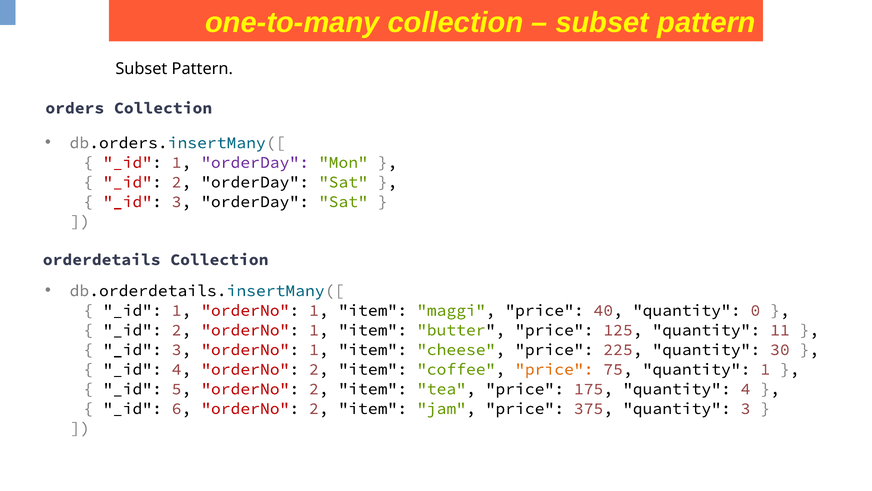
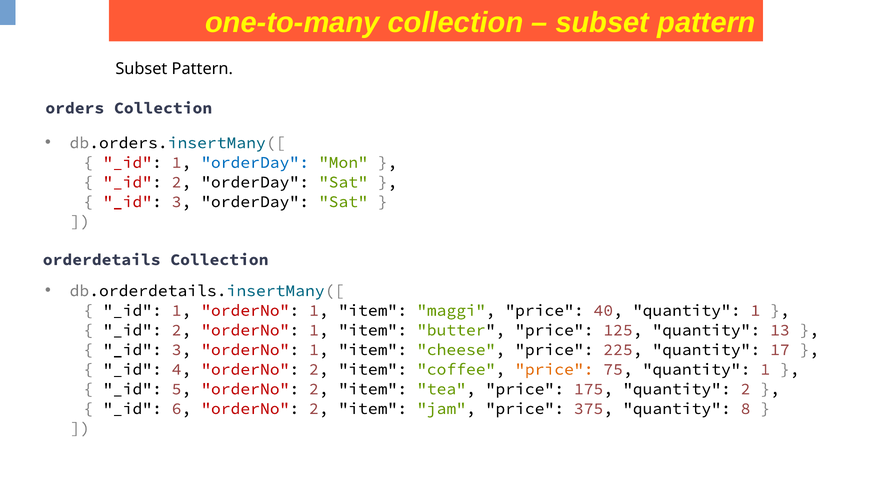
orderDay at (255, 162) colour: purple -> blue
40 quantity 0: 0 -> 1
11: 11 -> 13
30: 30 -> 17
quantity 4: 4 -> 2
quantity 3: 3 -> 8
